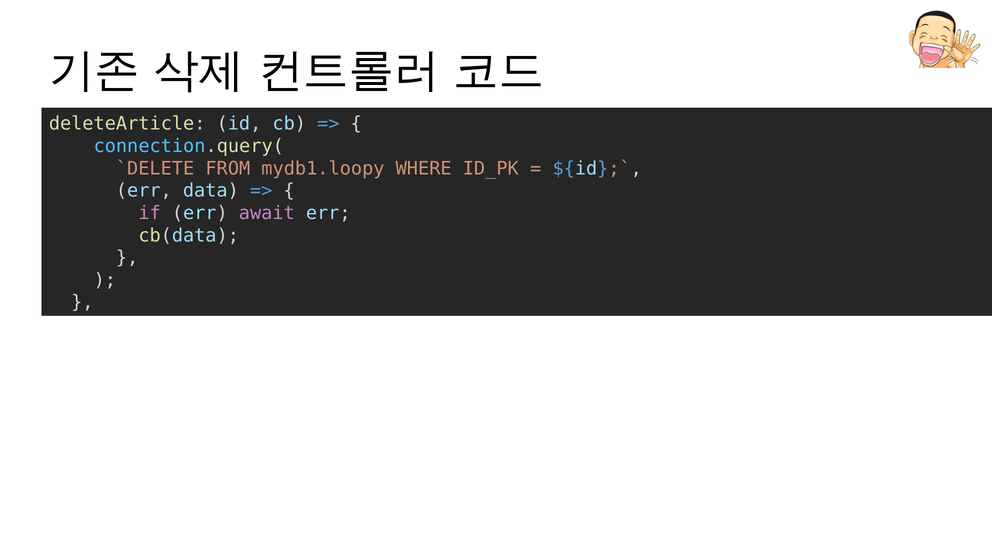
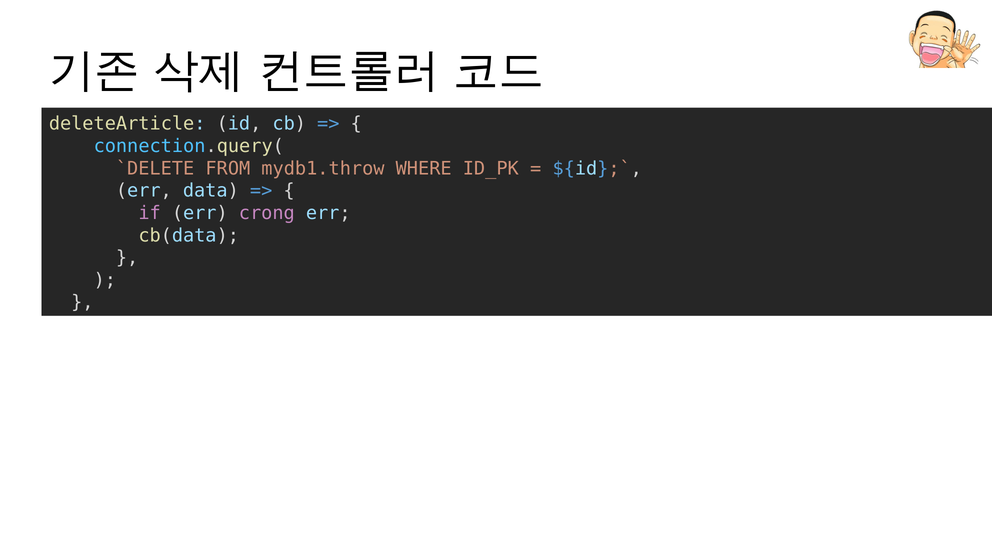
mydb1.loopy: mydb1.loopy -> mydb1.throw
await: await -> crong
